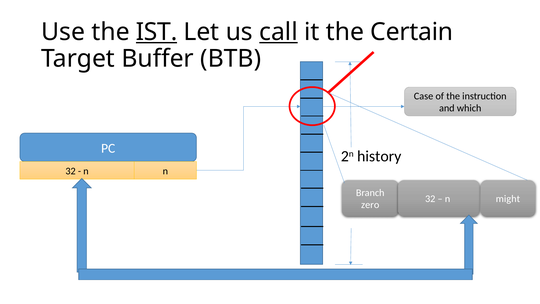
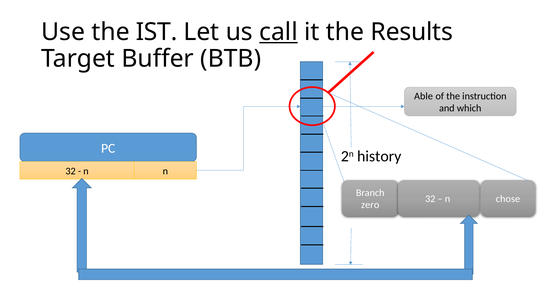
IST underline: present -> none
Certain: Certain -> Results
Case: Case -> Able
might: might -> chose
